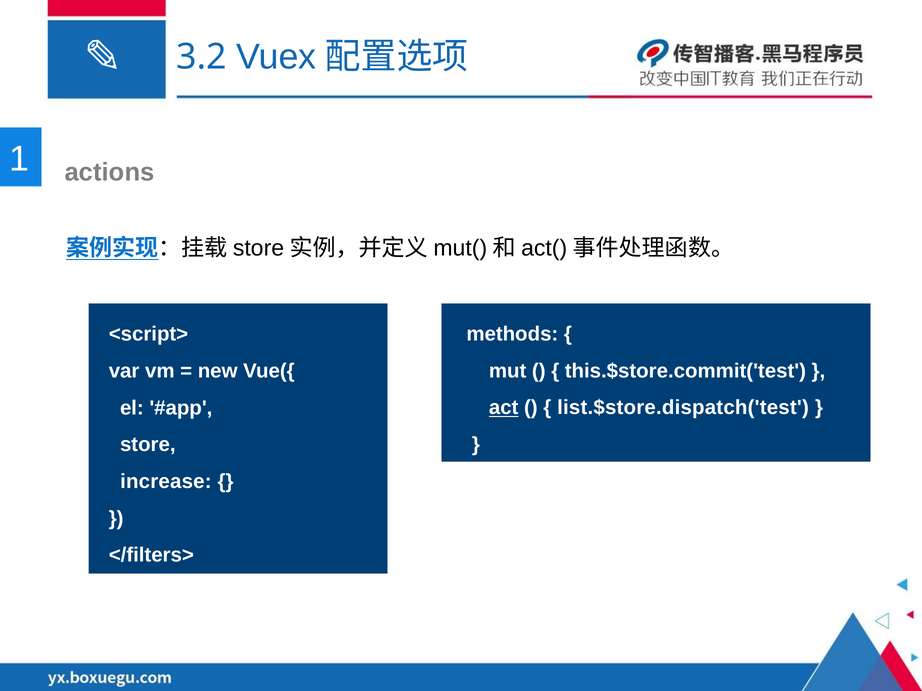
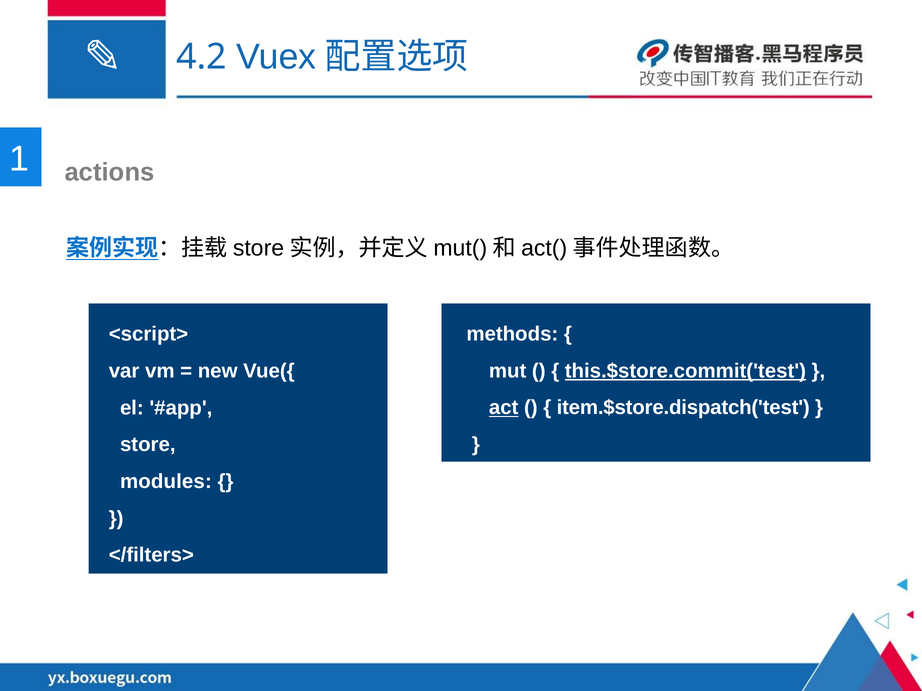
3.2: 3.2 -> 4.2
this.$store.commit('test underline: none -> present
list.$store.dispatch('test: list.$store.dispatch('test -> item.$store.dispatch('test
increase: increase -> modules
